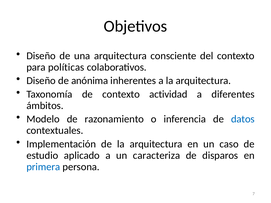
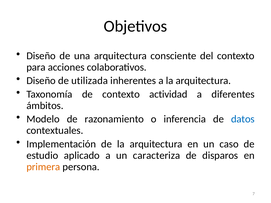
políticas: políticas -> acciones
anónima: anónima -> utilizada
primera colour: blue -> orange
